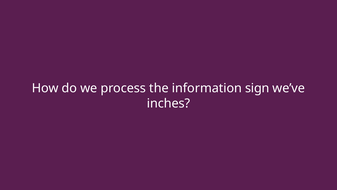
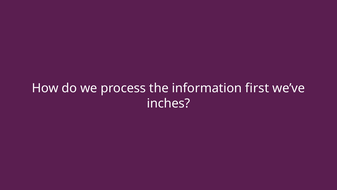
sign: sign -> first
